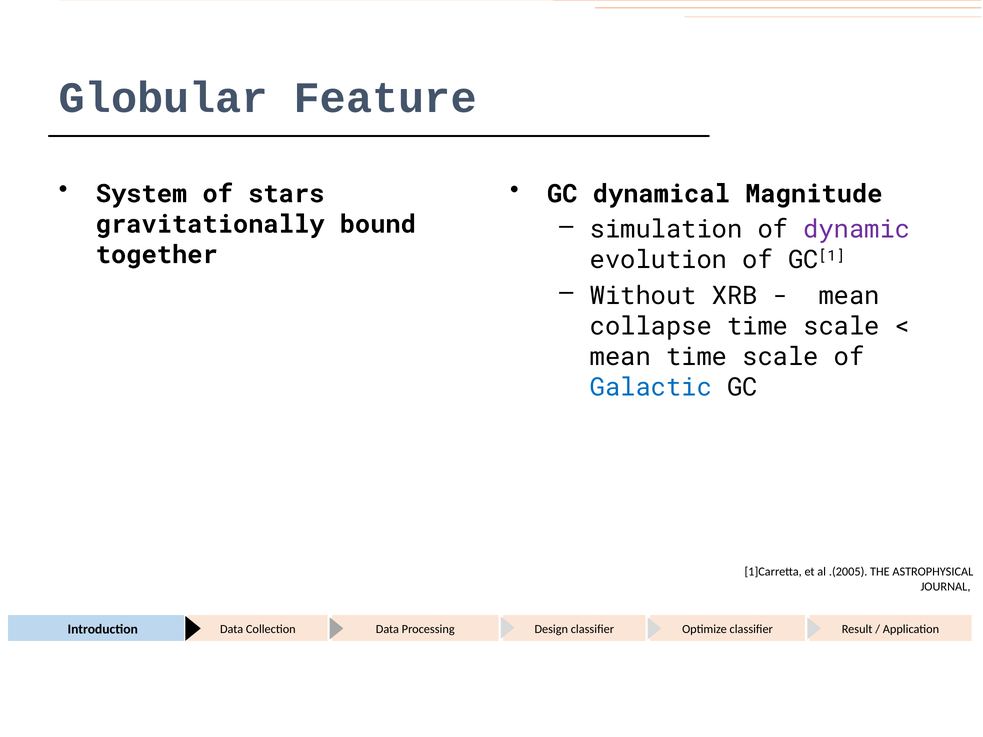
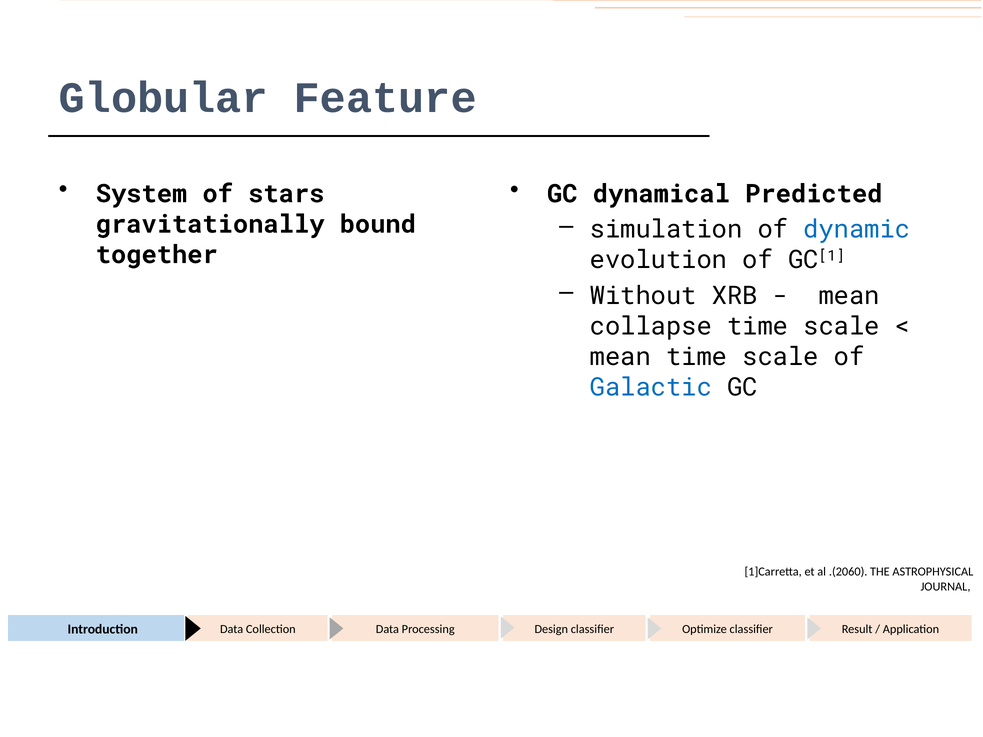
Magnitude: Magnitude -> Predicted
dynamic colour: purple -> blue
.(2005: .(2005 -> .(2060
